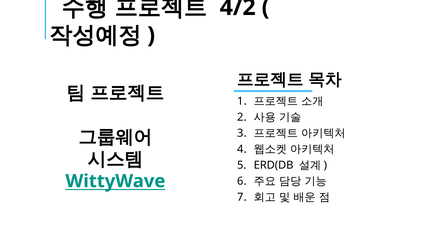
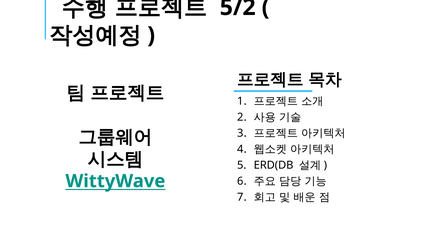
4/2: 4/2 -> 5/2
